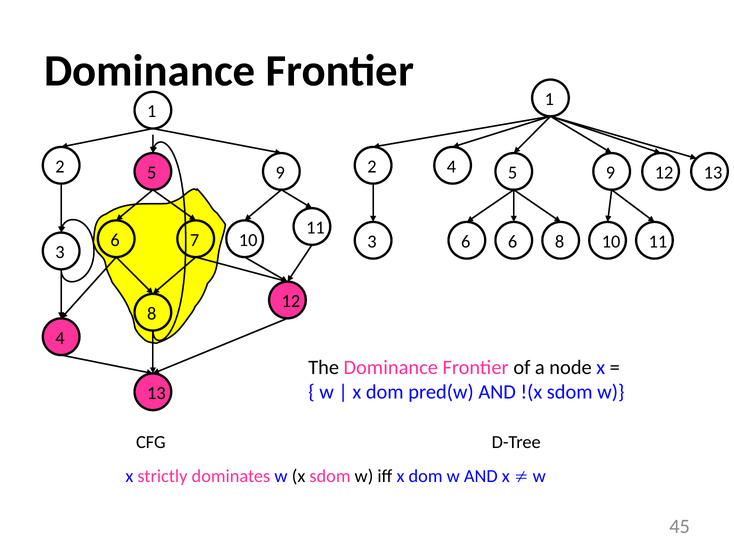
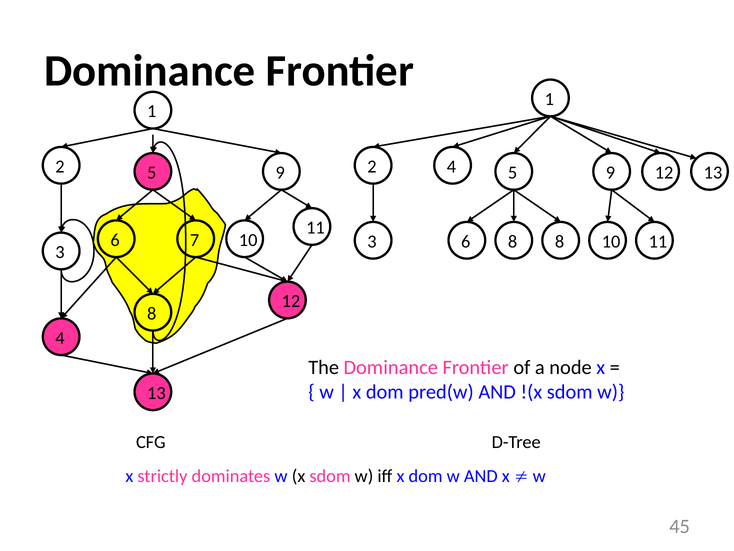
6 6: 6 -> 8
